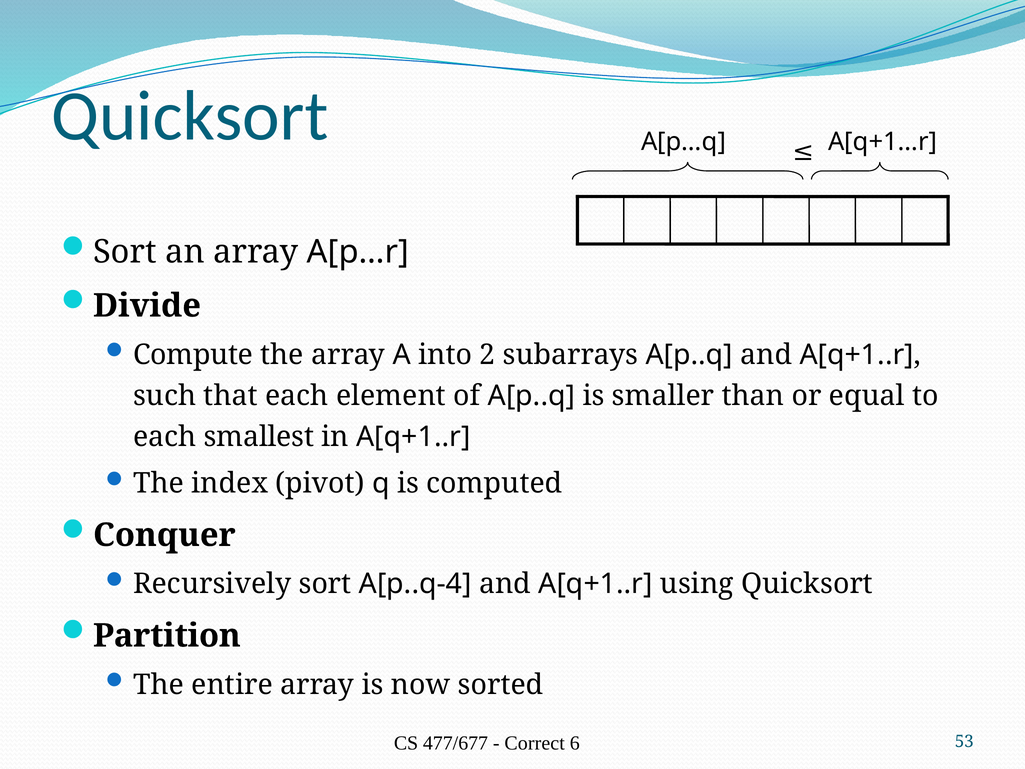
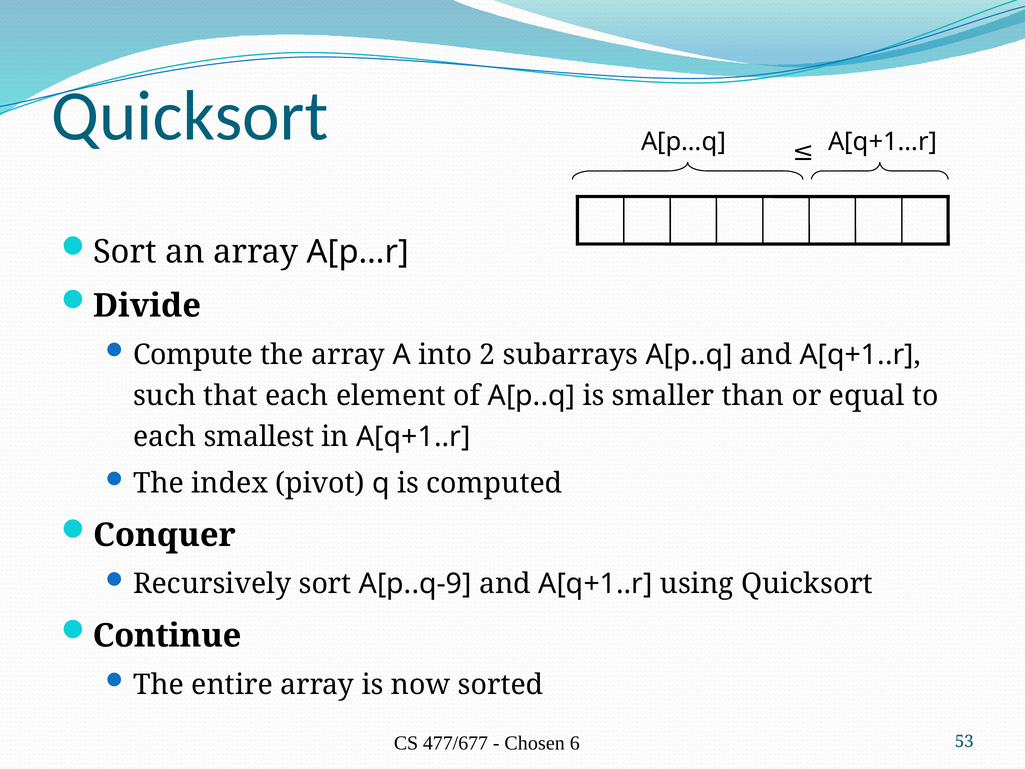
A[p..q-4: A[p..q-4 -> A[p..q-9
Partition: Partition -> Continue
Correct: Correct -> Chosen
